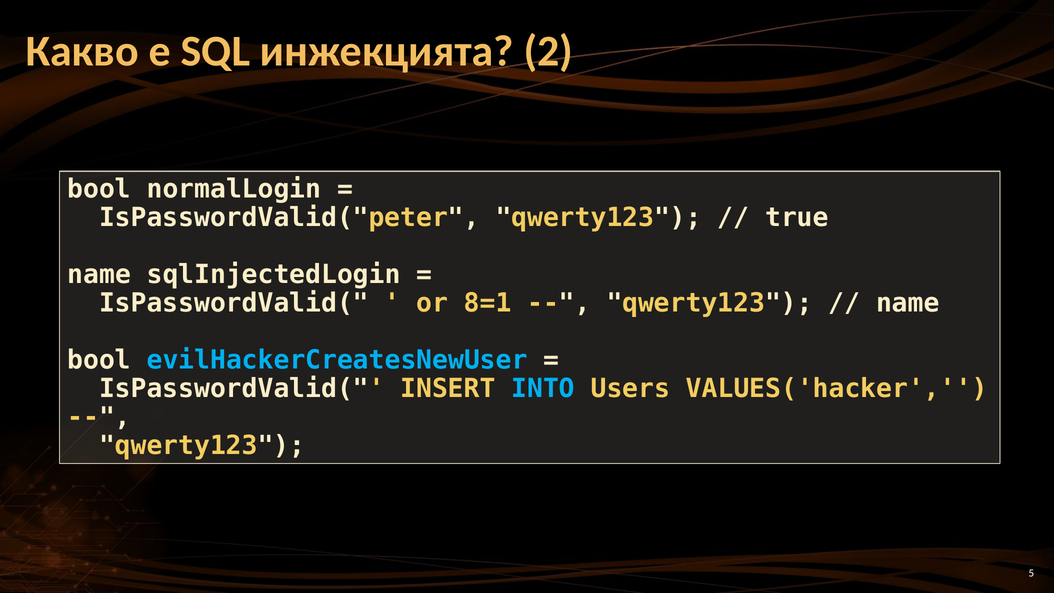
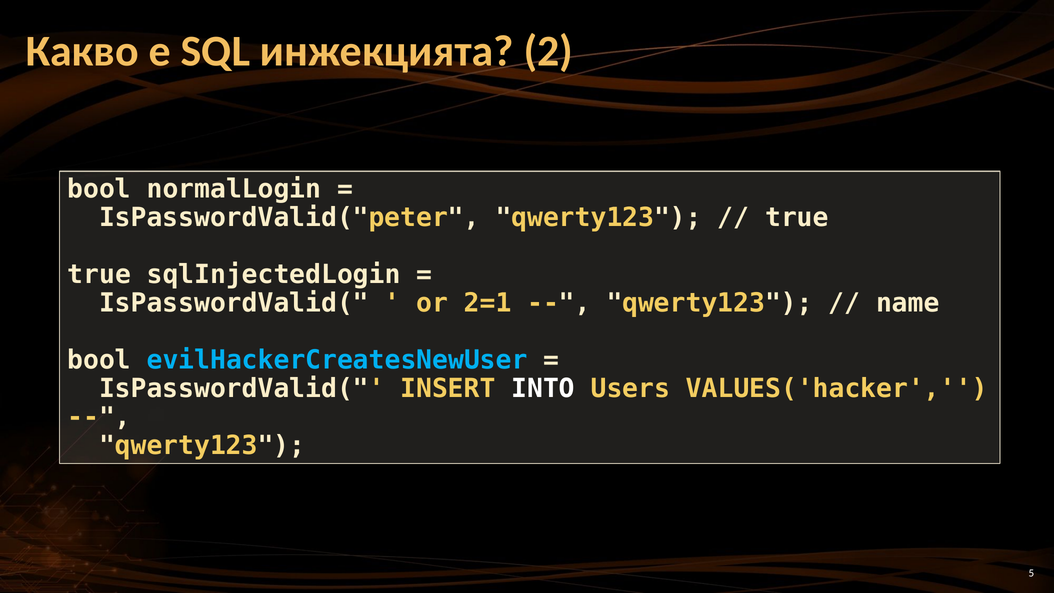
name at (99, 275): name -> true
8=1: 8=1 -> 2=1
INTO colour: light blue -> white
